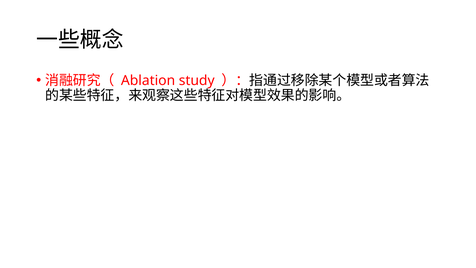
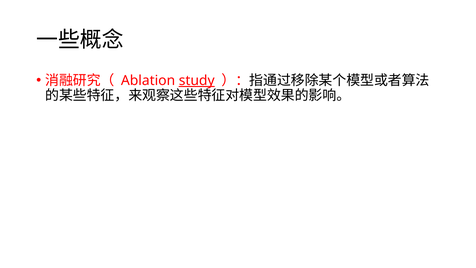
study underline: none -> present
